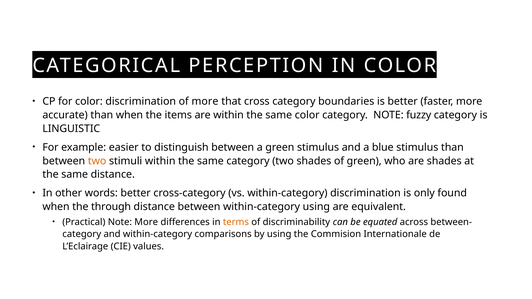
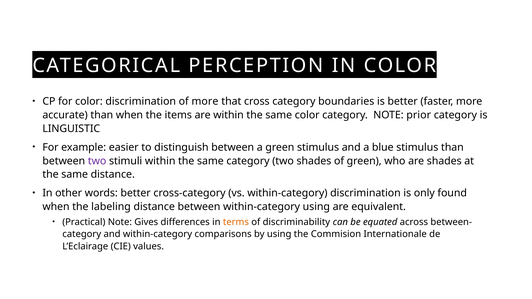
fuzzy: fuzzy -> prior
two at (97, 161) colour: orange -> purple
through: through -> labeling
Note More: More -> Gives
